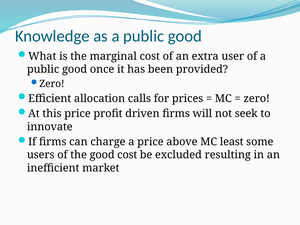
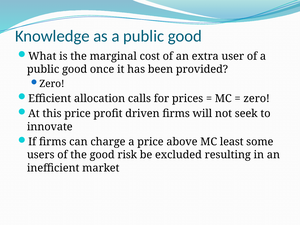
good cost: cost -> risk
